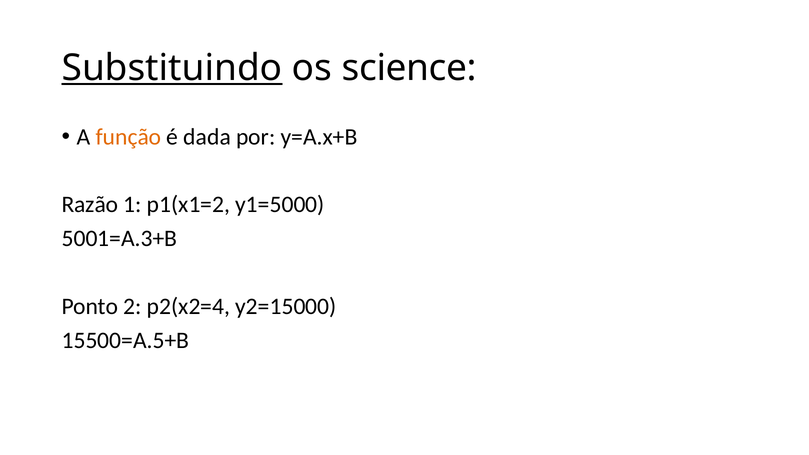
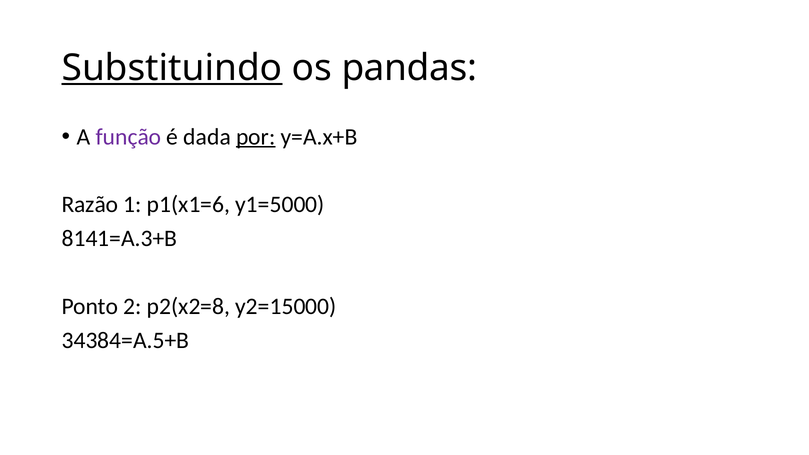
science: science -> pandas
função colour: orange -> purple
por underline: none -> present
p1(x1=2: p1(x1=2 -> p1(x1=6
5001=A.3+B: 5001=A.3+B -> 8141=A.3+B
p2(x2=4: p2(x2=4 -> p2(x2=8
15500=A.5+B: 15500=A.5+B -> 34384=A.5+B
